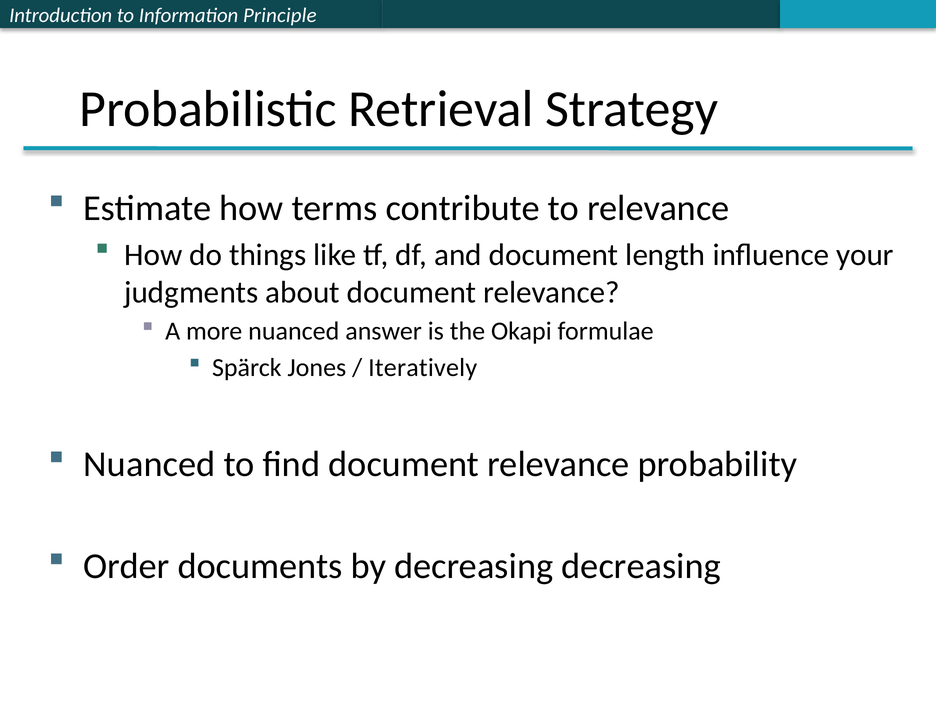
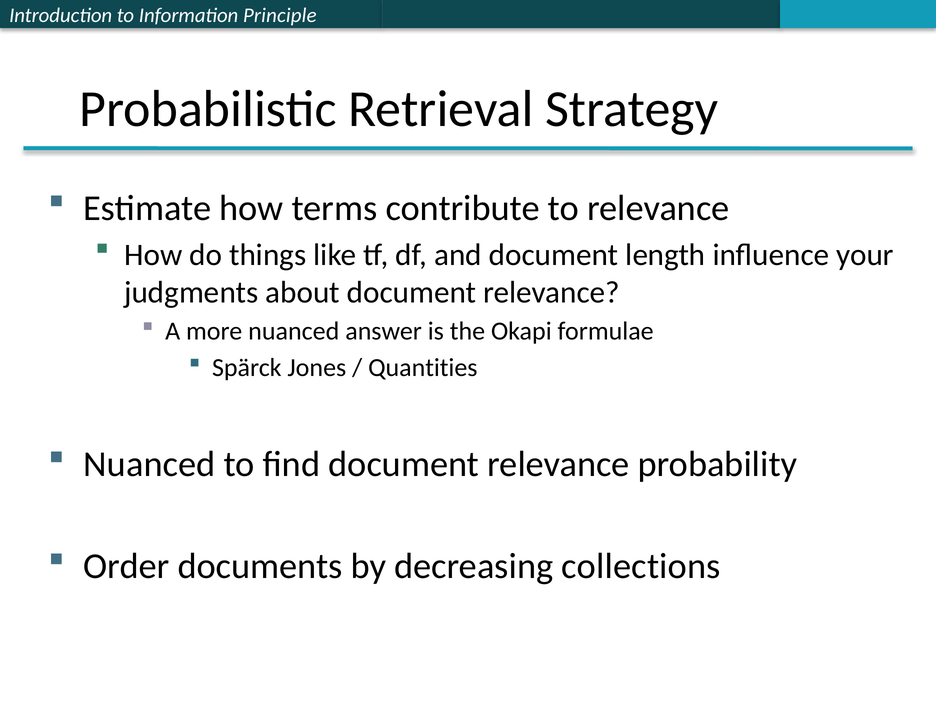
Iteratively: Iteratively -> Quantities
decreasing decreasing: decreasing -> collections
